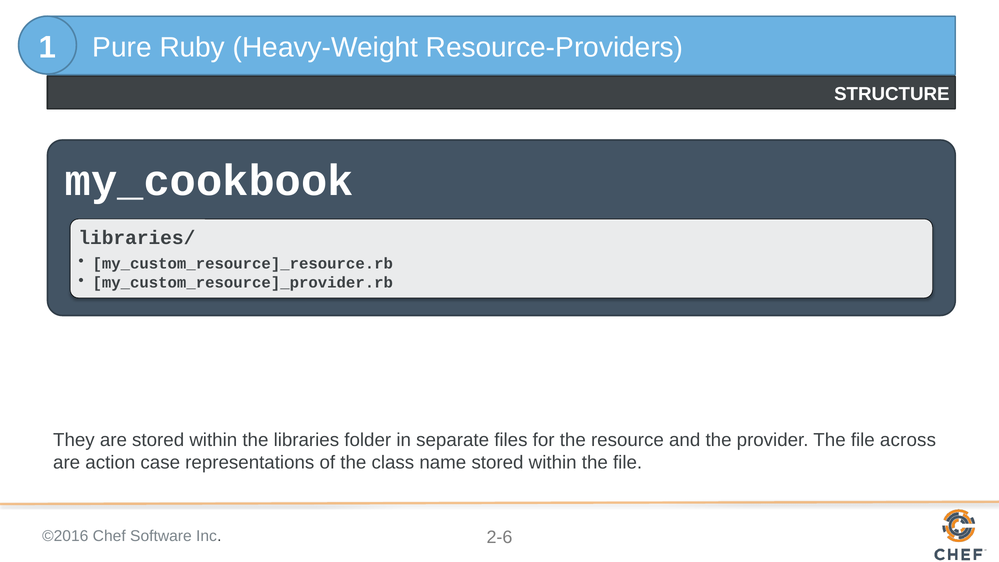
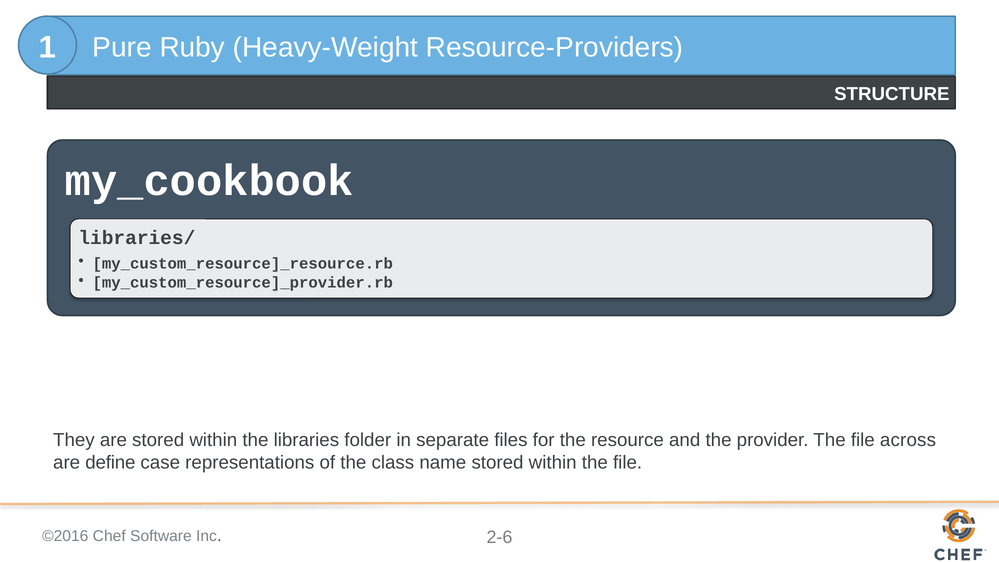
action: action -> define
